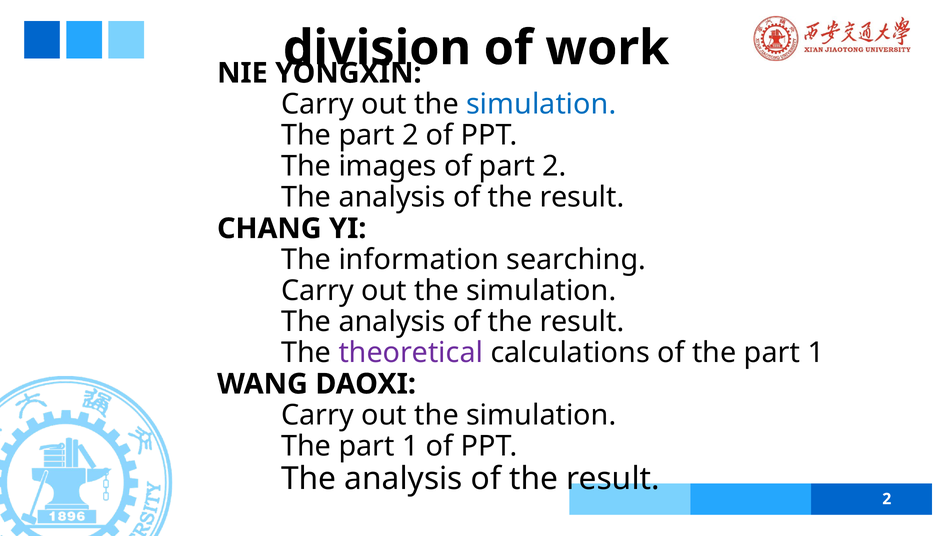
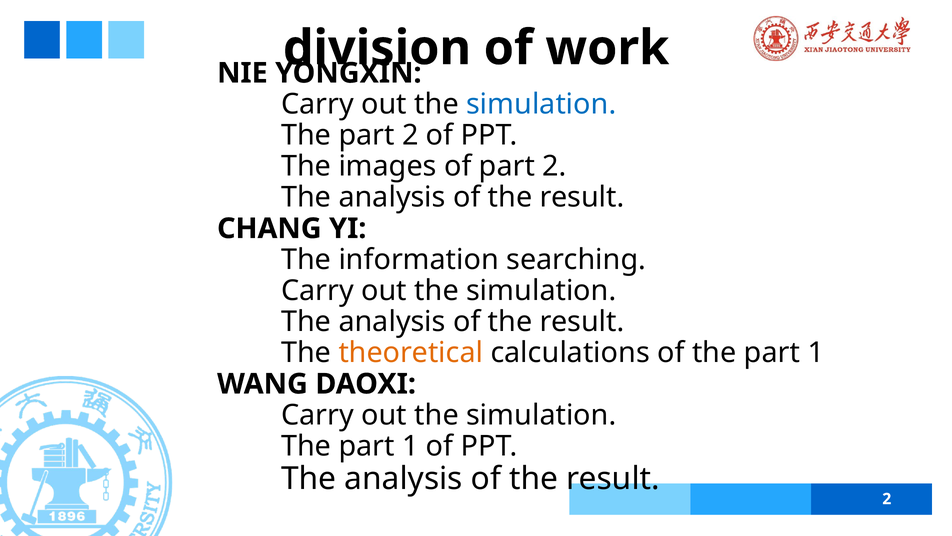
theoretical colour: purple -> orange
